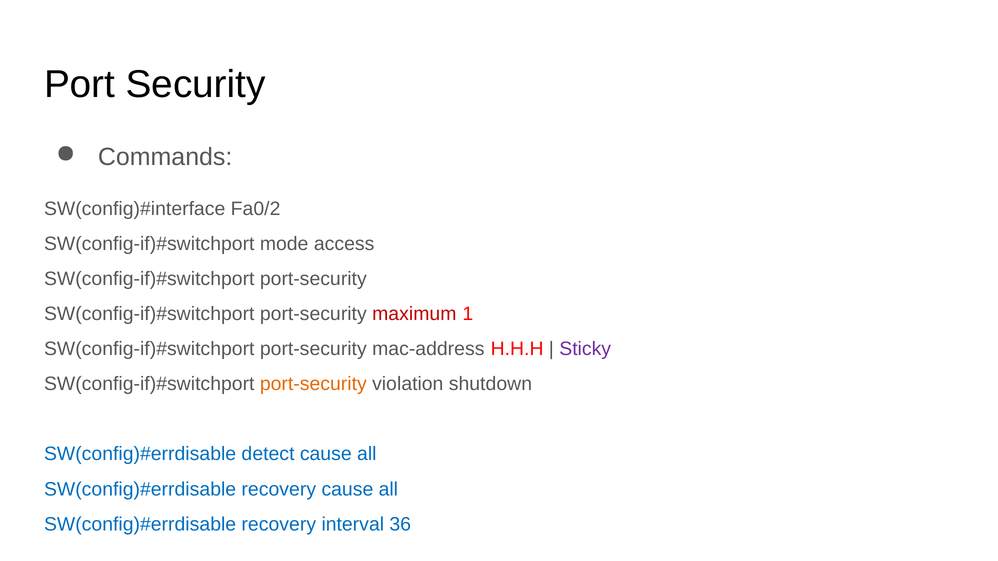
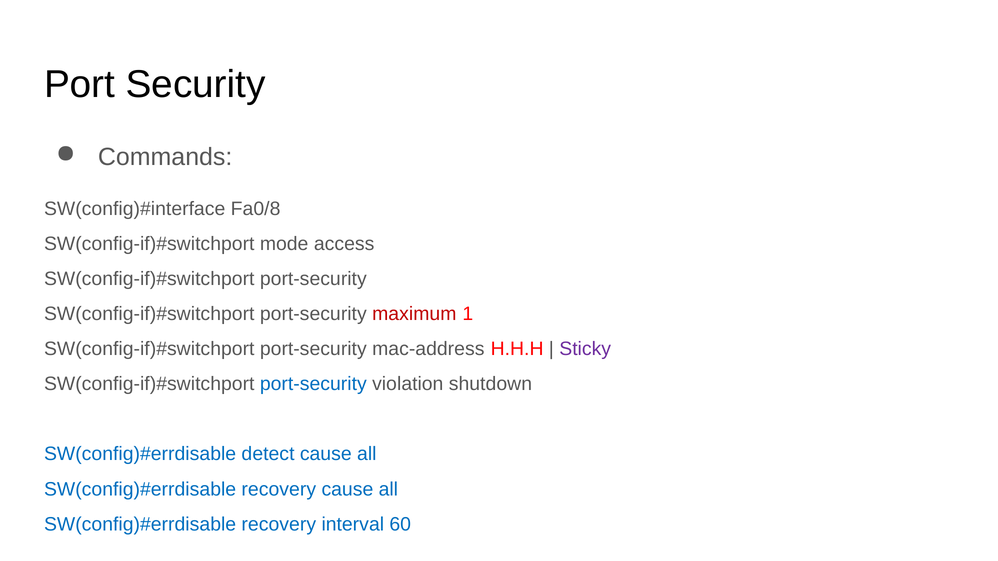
Fa0/2: Fa0/2 -> Fa0/8
port-security at (313, 384) colour: orange -> blue
36: 36 -> 60
